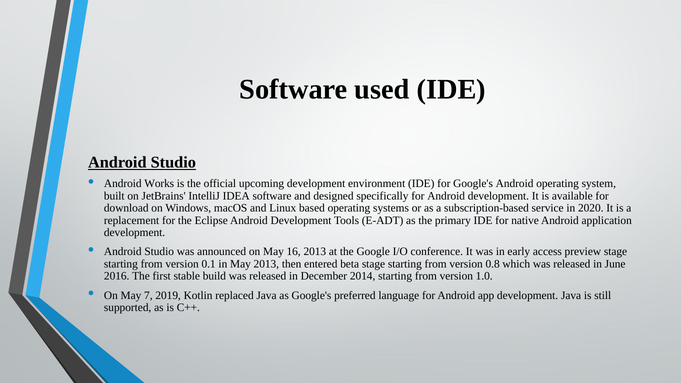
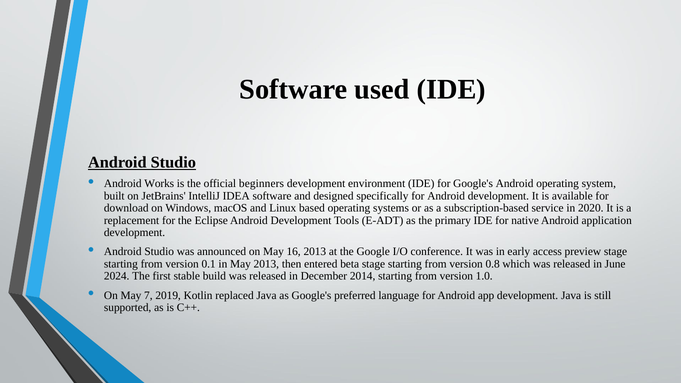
upcoming: upcoming -> beginners
2016: 2016 -> 2024
